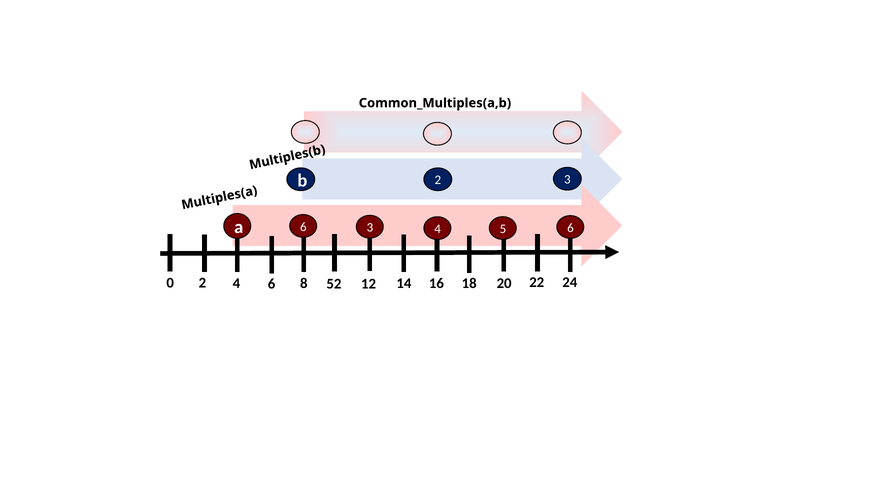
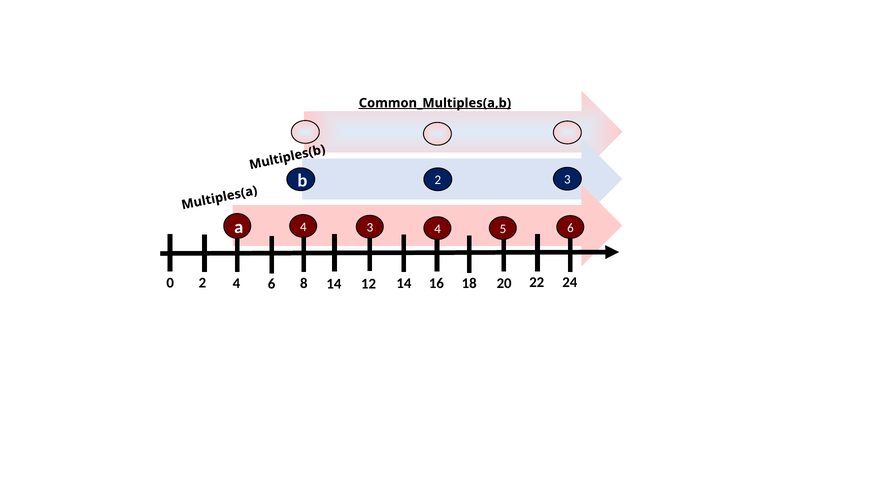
Common_Multiples(a,b underline: none -> present
a 6: 6 -> 4
8 52: 52 -> 14
